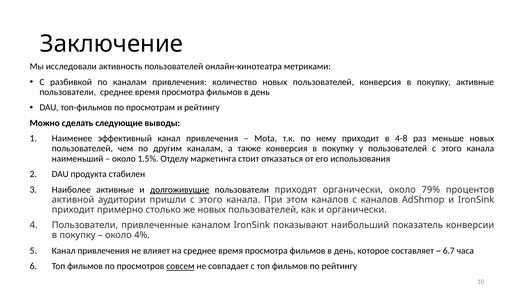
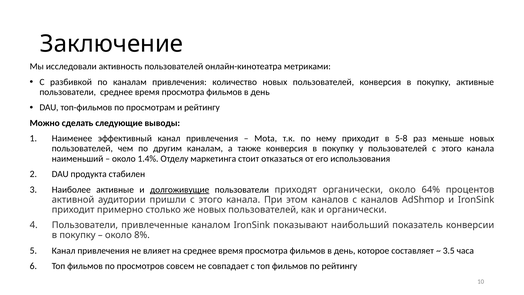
4-8: 4-8 -> 5-8
1.5%: 1.5% -> 1.4%
79%: 79% -> 64%
4%: 4% -> 8%
6.7: 6.7 -> 3.5
совсем underline: present -> none
